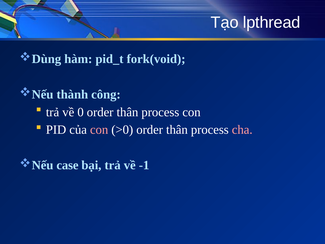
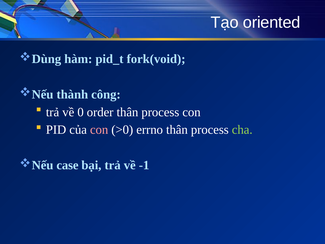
lpthread: lpthread -> oriented
>0 order: order -> errno
cha colour: pink -> light green
